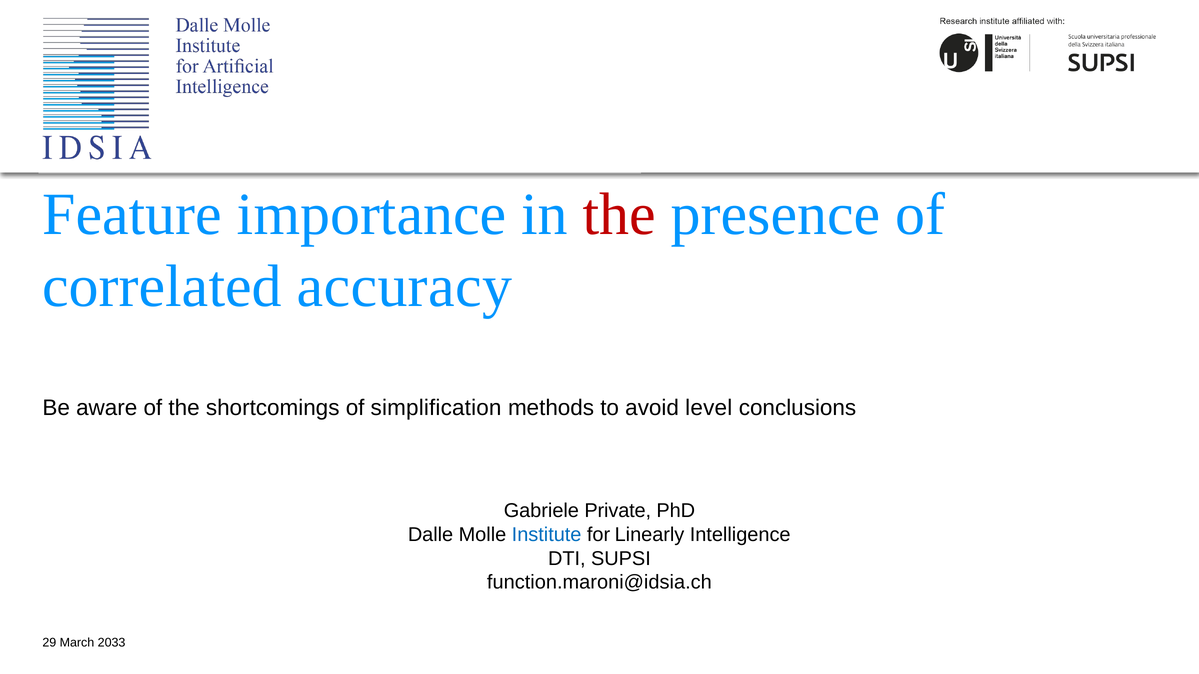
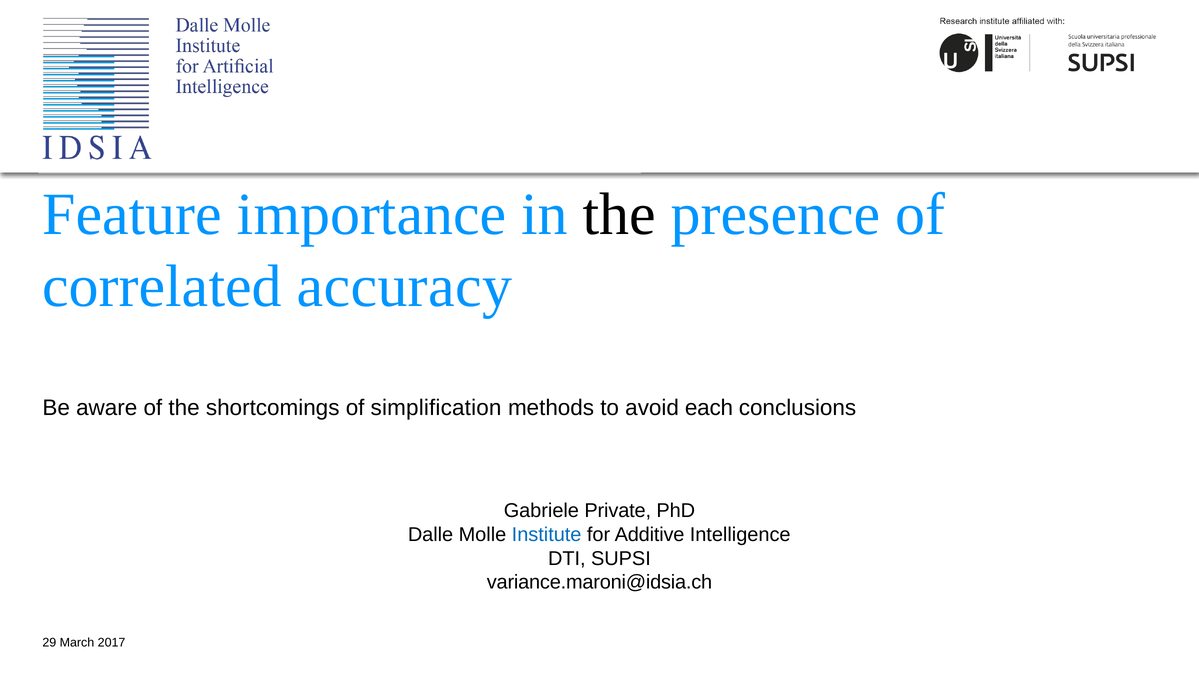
the at (619, 215) colour: red -> black
level: level -> each
Linearly: Linearly -> Additive
function.maroni@idsia.ch: function.maroni@idsia.ch -> variance.maroni@idsia.ch
2033: 2033 -> 2017
